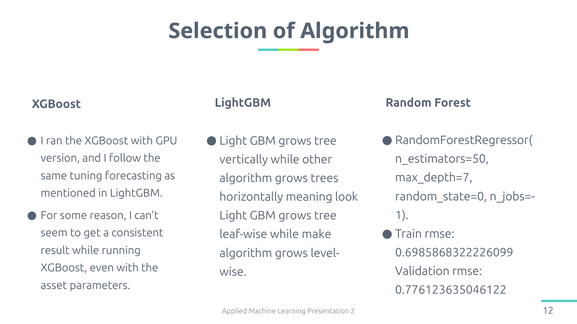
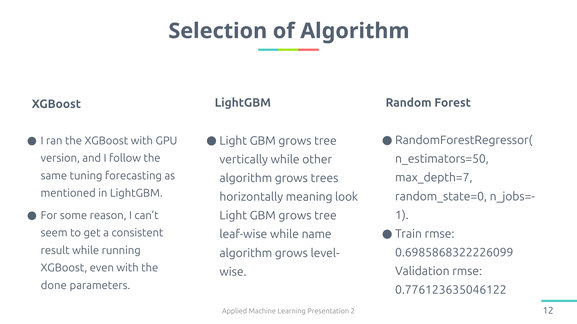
make: make -> name
asset: asset -> done
